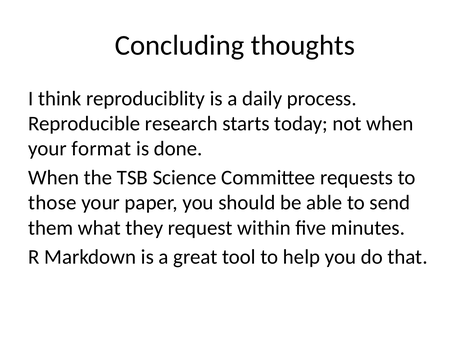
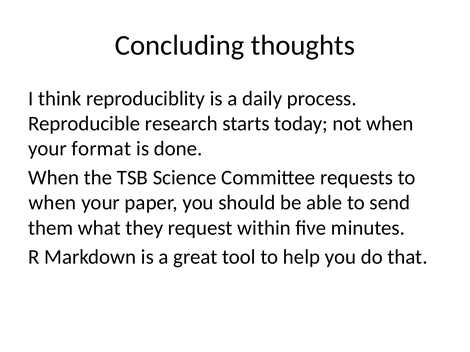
those at (52, 203): those -> when
